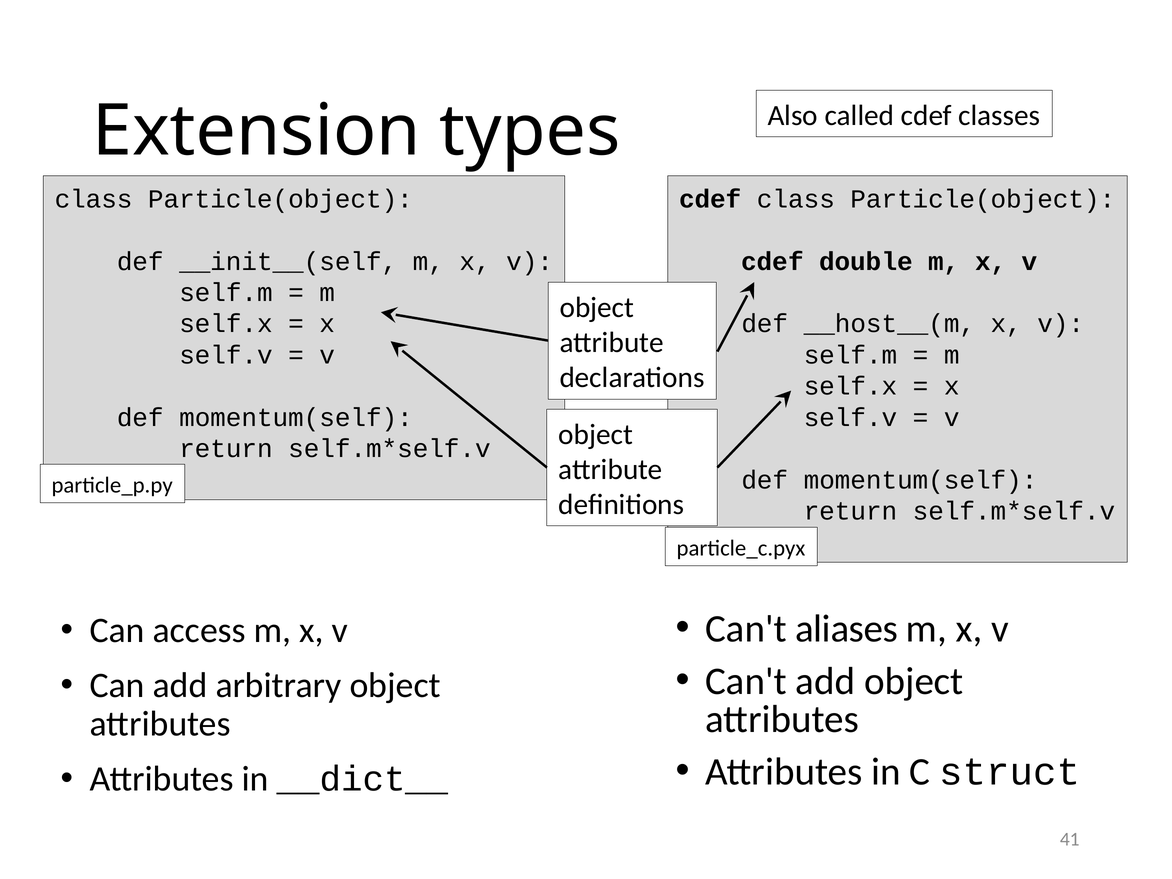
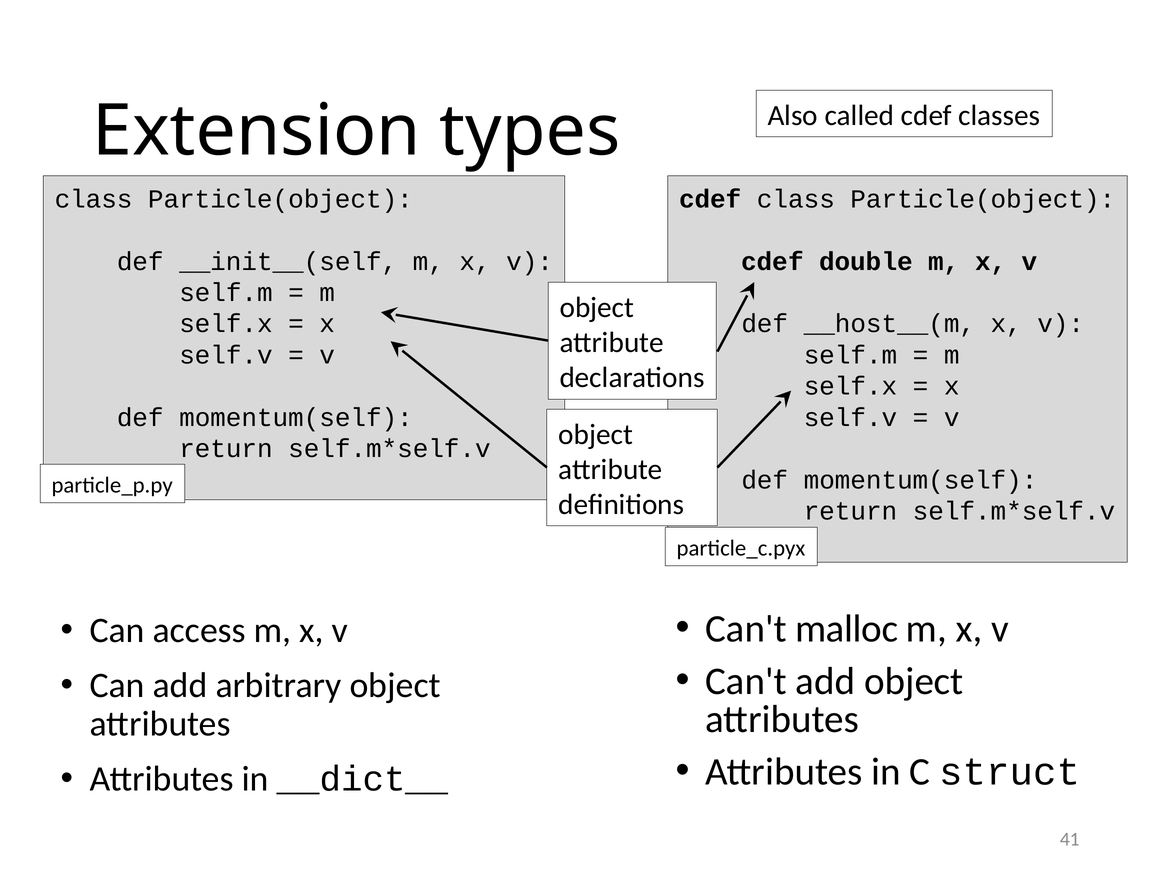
aliases: aliases -> malloc
